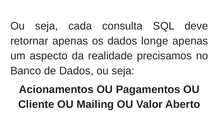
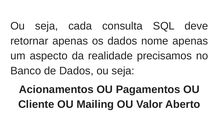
longe: longe -> nome
